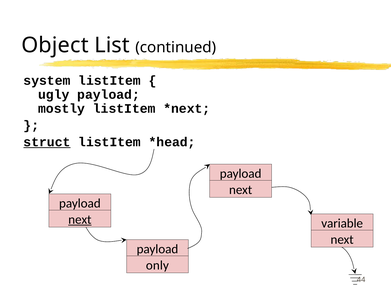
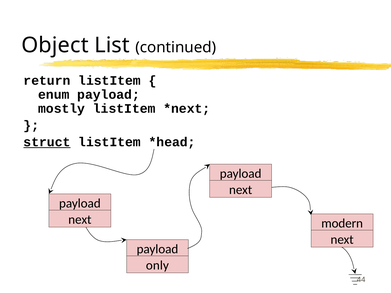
system: system -> return
ugly: ugly -> enum
next at (80, 220) underline: present -> none
variable: variable -> modern
